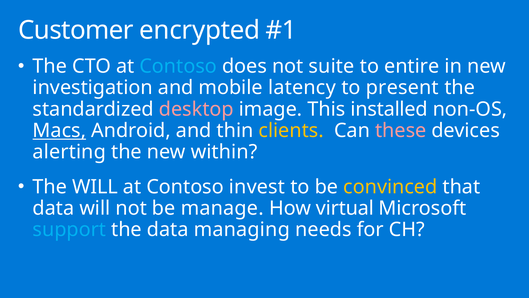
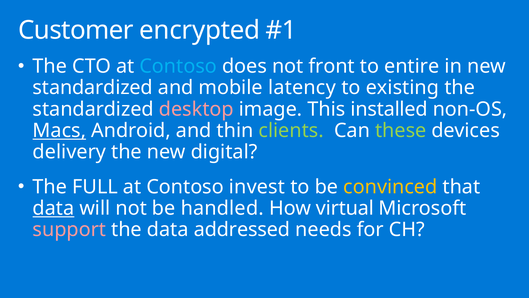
suite: suite -> front
investigation at (93, 88): investigation -> standardized
present: present -> existing
clients colour: yellow -> light green
these colour: pink -> light green
alerting: alerting -> delivery
within: within -> digital
The WILL: WILL -> FULL
data at (53, 208) underline: none -> present
manage: manage -> handled
support colour: light blue -> pink
managing: managing -> addressed
